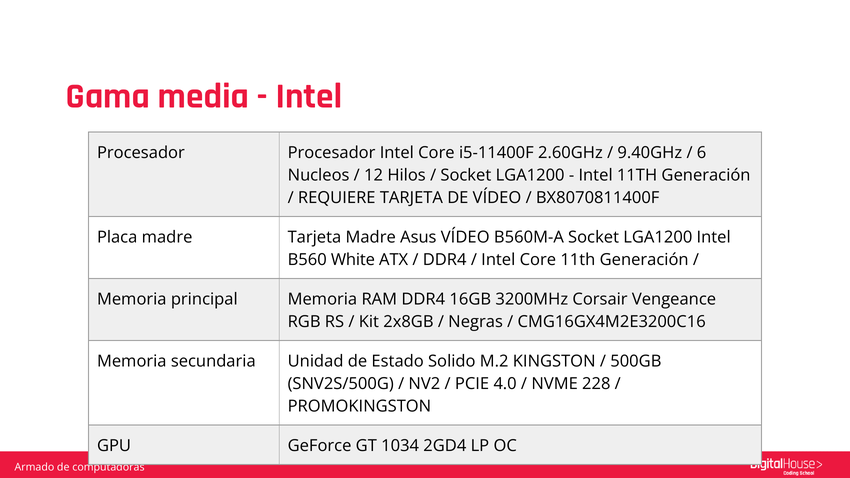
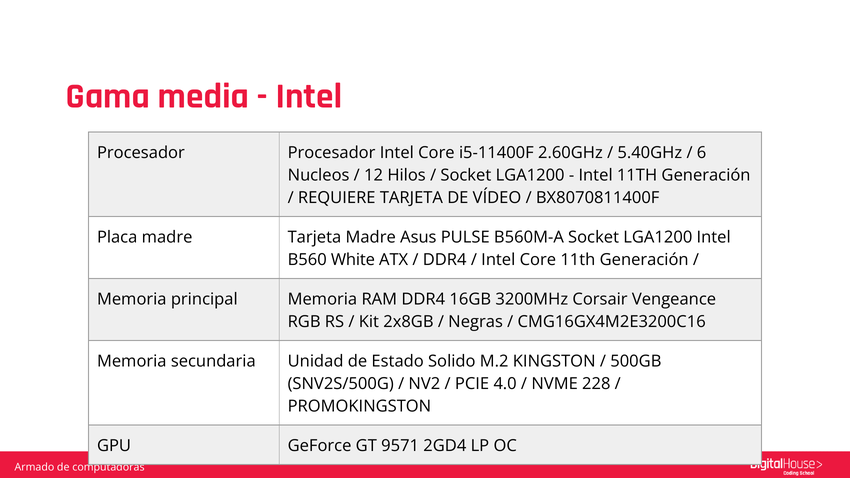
9.40GHz: 9.40GHz -> 5.40GHz
Asus VÍDEO: VÍDEO -> PULSE
1034: 1034 -> 9571
